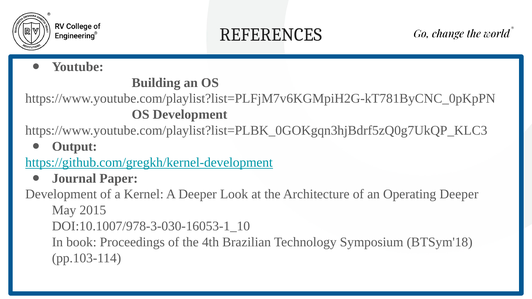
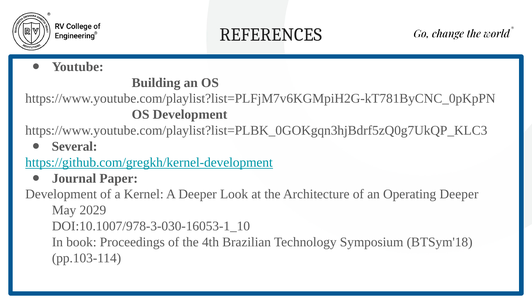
Output: Output -> Several
2015: 2015 -> 2029
